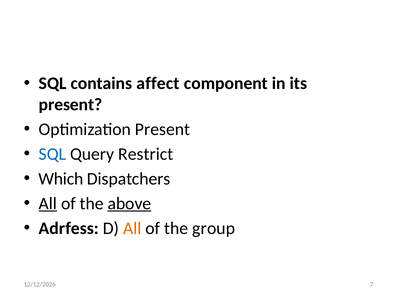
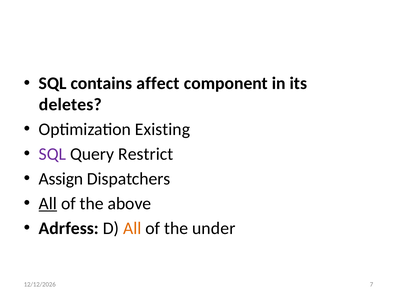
present at (71, 104): present -> deletes
Optimization Present: Present -> Existing
SQL at (52, 154) colour: blue -> purple
Which: Which -> Assign
above underline: present -> none
group: group -> under
